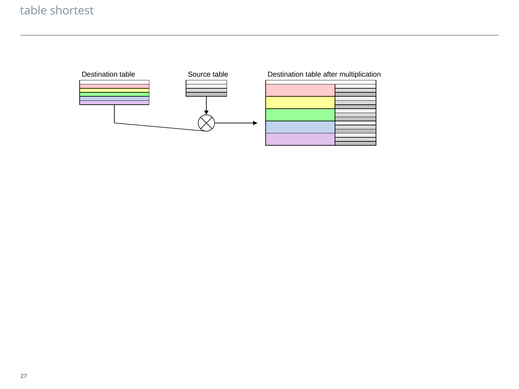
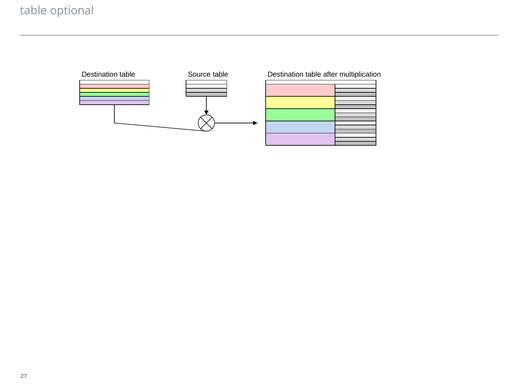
shortest: shortest -> optional
